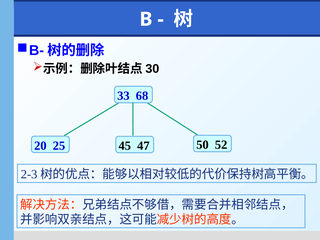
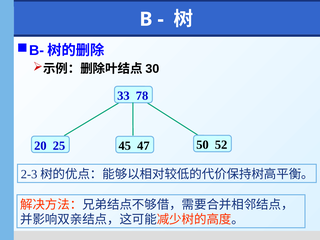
68: 68 -> 78
